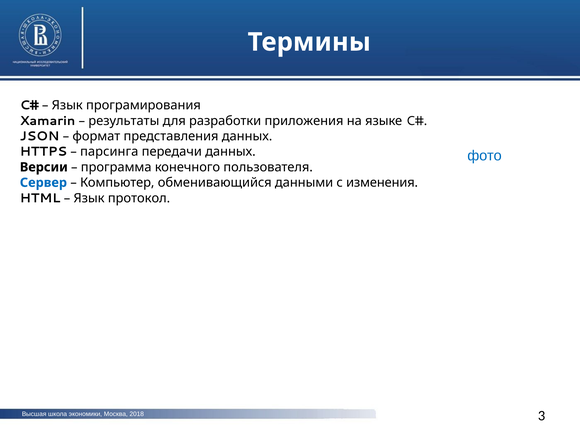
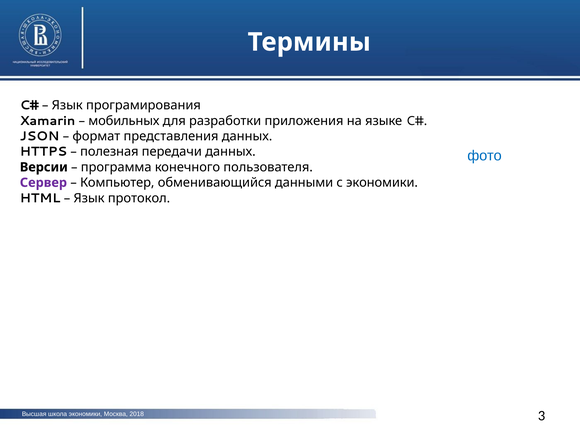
результаты: результаты -> мобильных
парсинга: парсинга -> полезная
Сервер colour: blue -> purple
с изменения: изменения -> экономики
